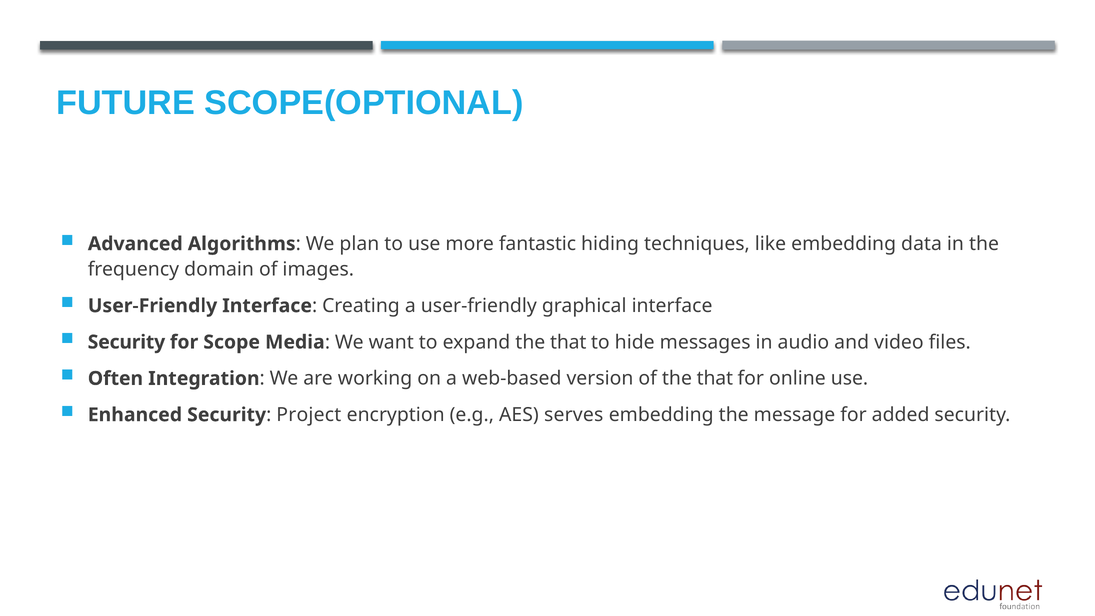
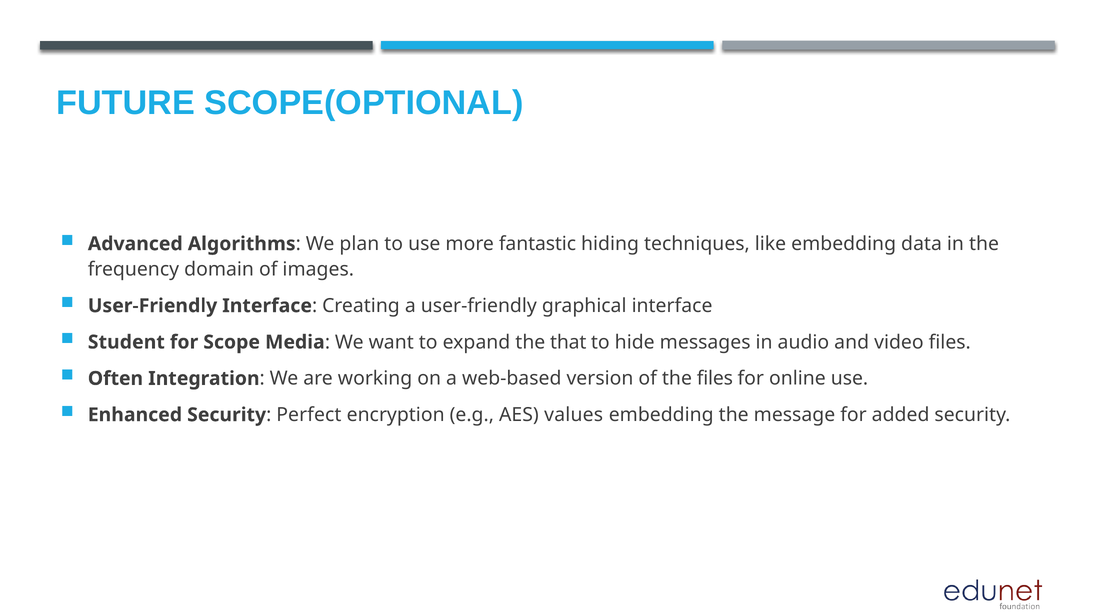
Security at (126, 342): Security -> Student
of the that: that -> files
Project: Project -> Perfect
serves: serves -> values
